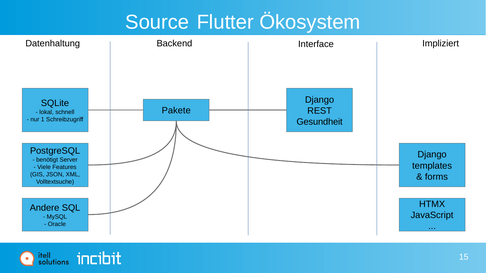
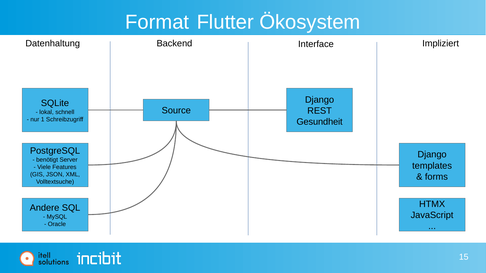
Source: Source -> Format
Pakete: Pakete -> Source
